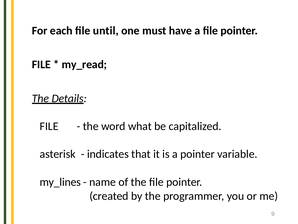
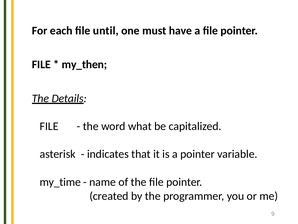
my_read: my_read -> my_then
my_lines: my_lines -> my_time
